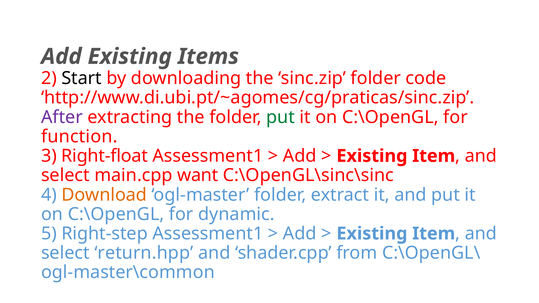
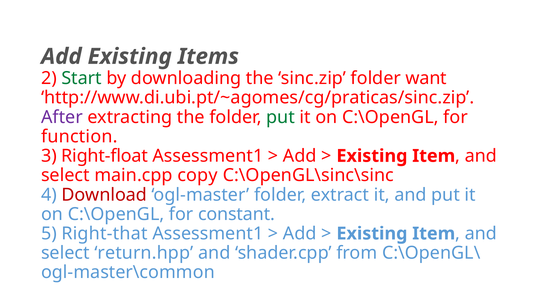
Start colour: black -> green
code: code -> want
want: want -> copy
Download colour: orange -> red
dynamic: dynamic -> constant
Right-step: Right-step -> Right-that
